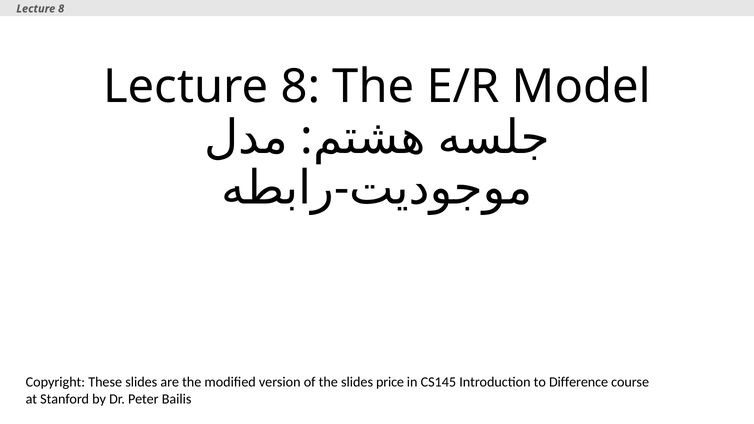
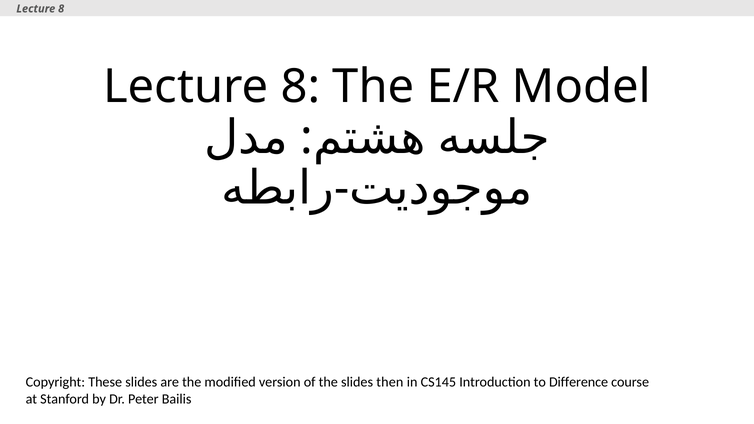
price: price -> then
